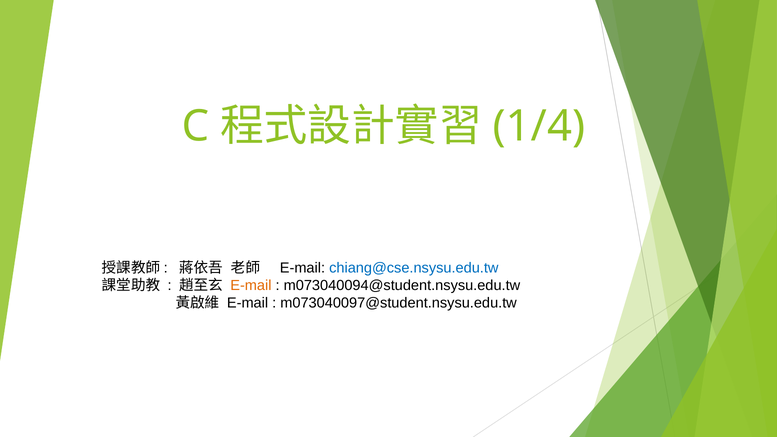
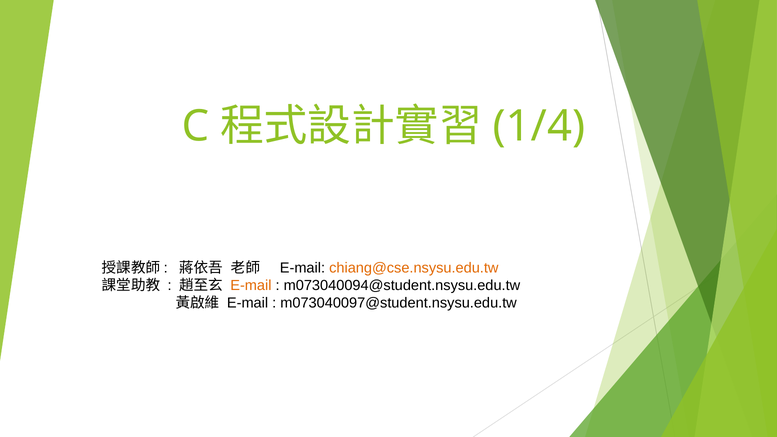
chiang@cse.nsysu.edu.tw colour: blue -> orange
